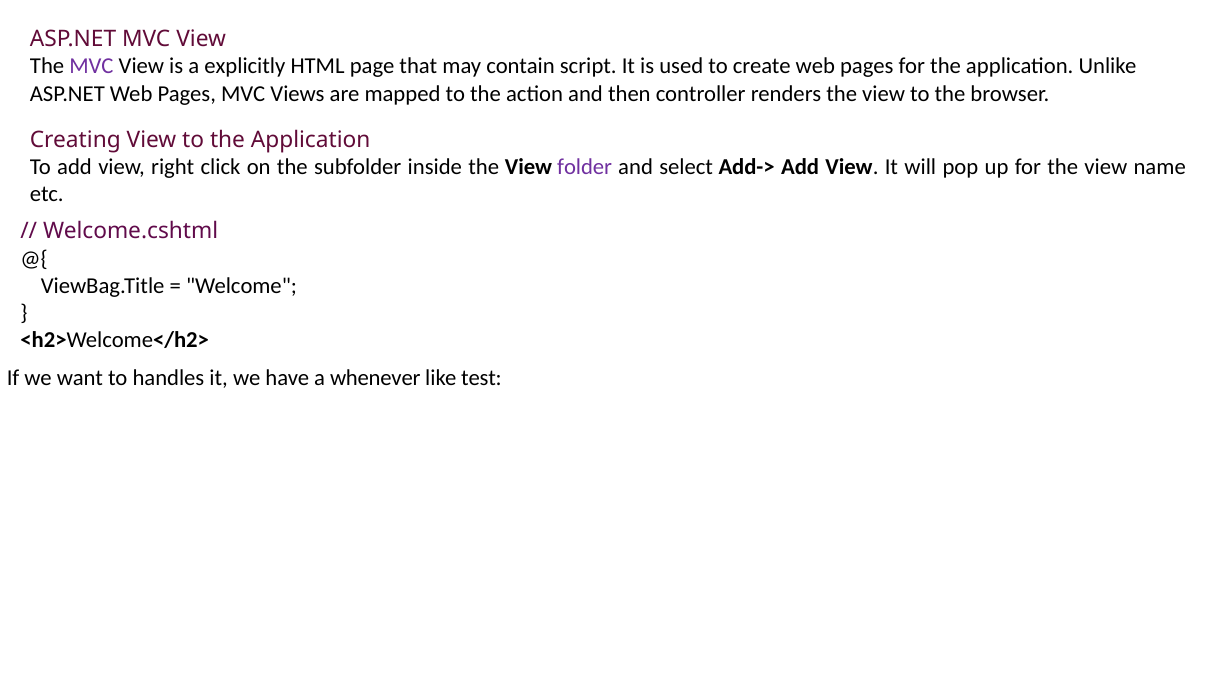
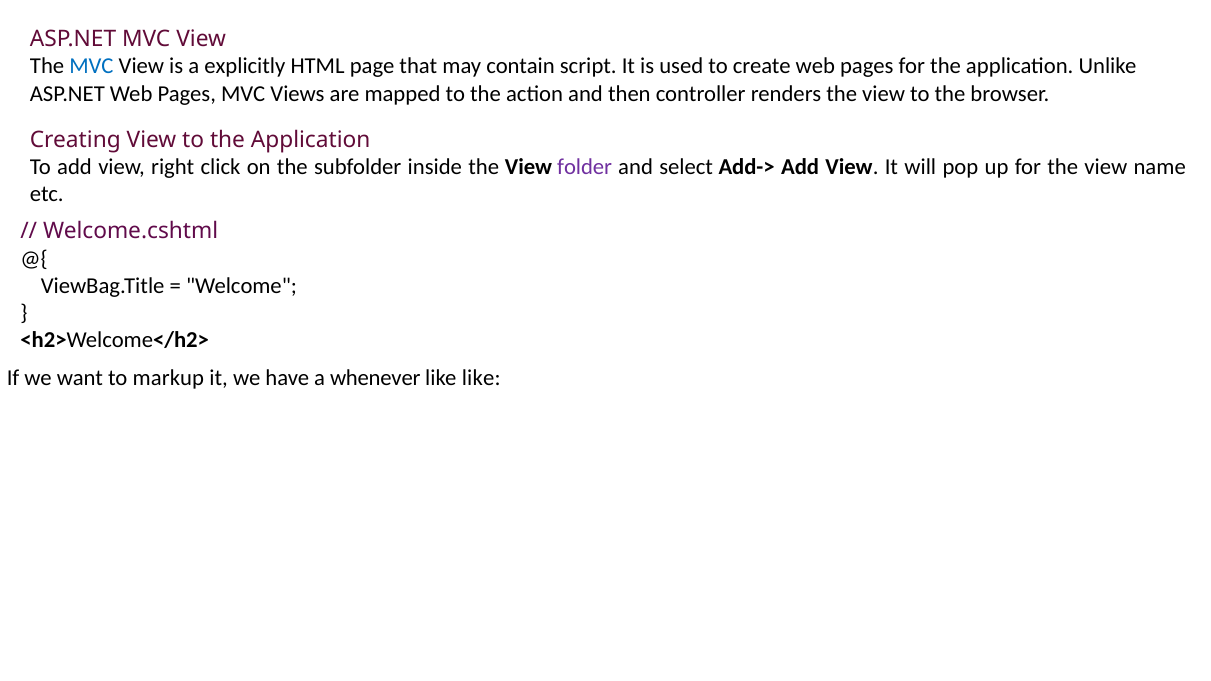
MVC at (91, 67) colour: purple -> blue
handles: handles -> markup
like test: test -> like
